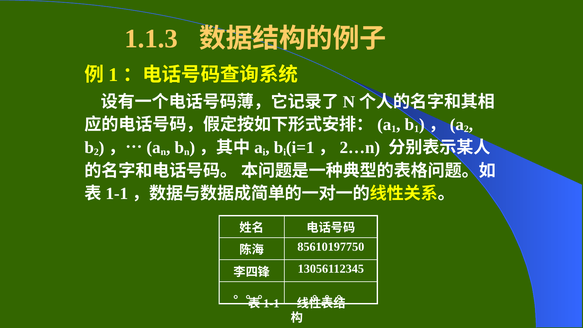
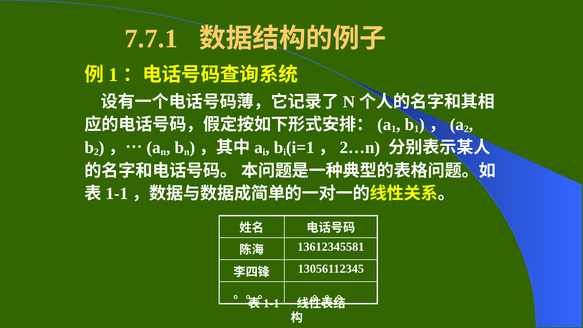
1.1.3: 1.1.3 -> 7.7.1
85610197750: 85610197750 -> 13612345581
